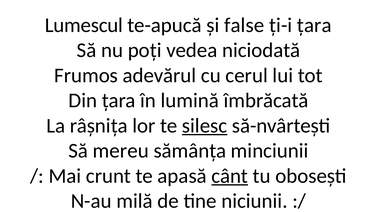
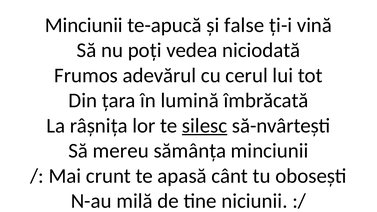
Lumescul at (84, 25): Lumescul -> Minciunii
ți-i țara: țara -> vină
cânt underline: present -> none
